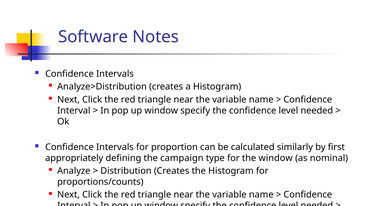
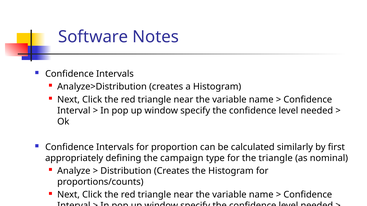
the window: window -> triangle
